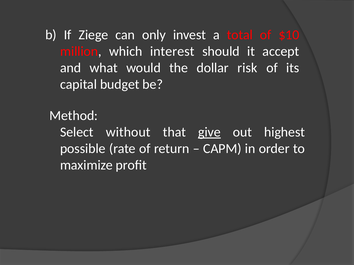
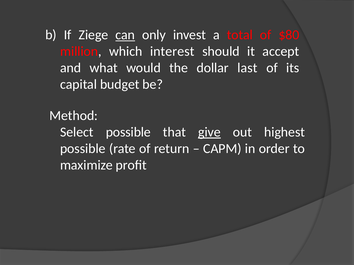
can underline: none -> present
$10: $10 -> $80
risk: risk -> last
Select without: without -> possible
